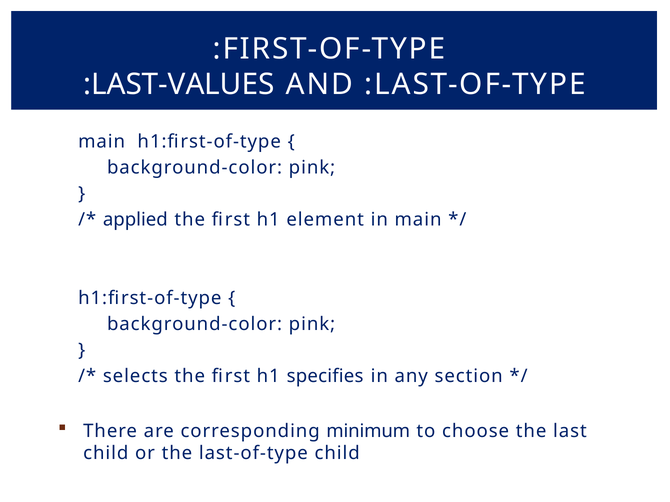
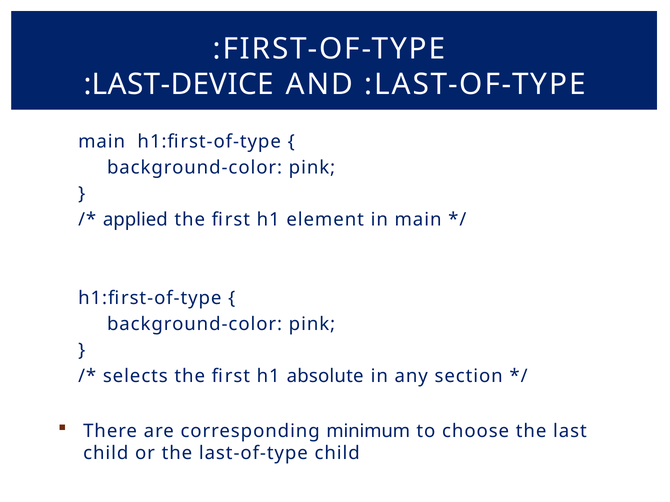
:LAST-VALUES: :LAST-VALUES -> :LAST-DEVICE
specifies: specifies -> absolute
